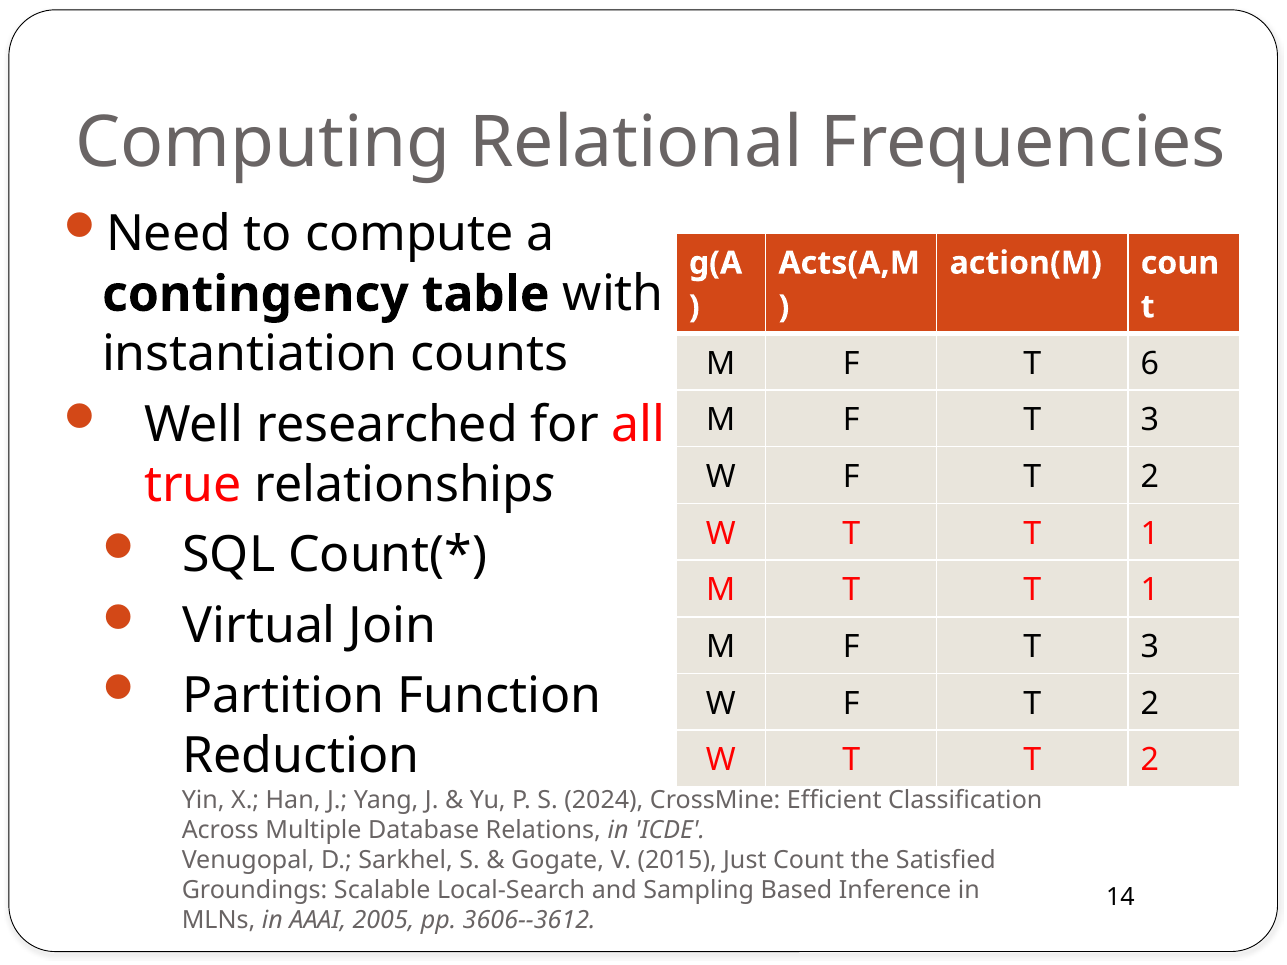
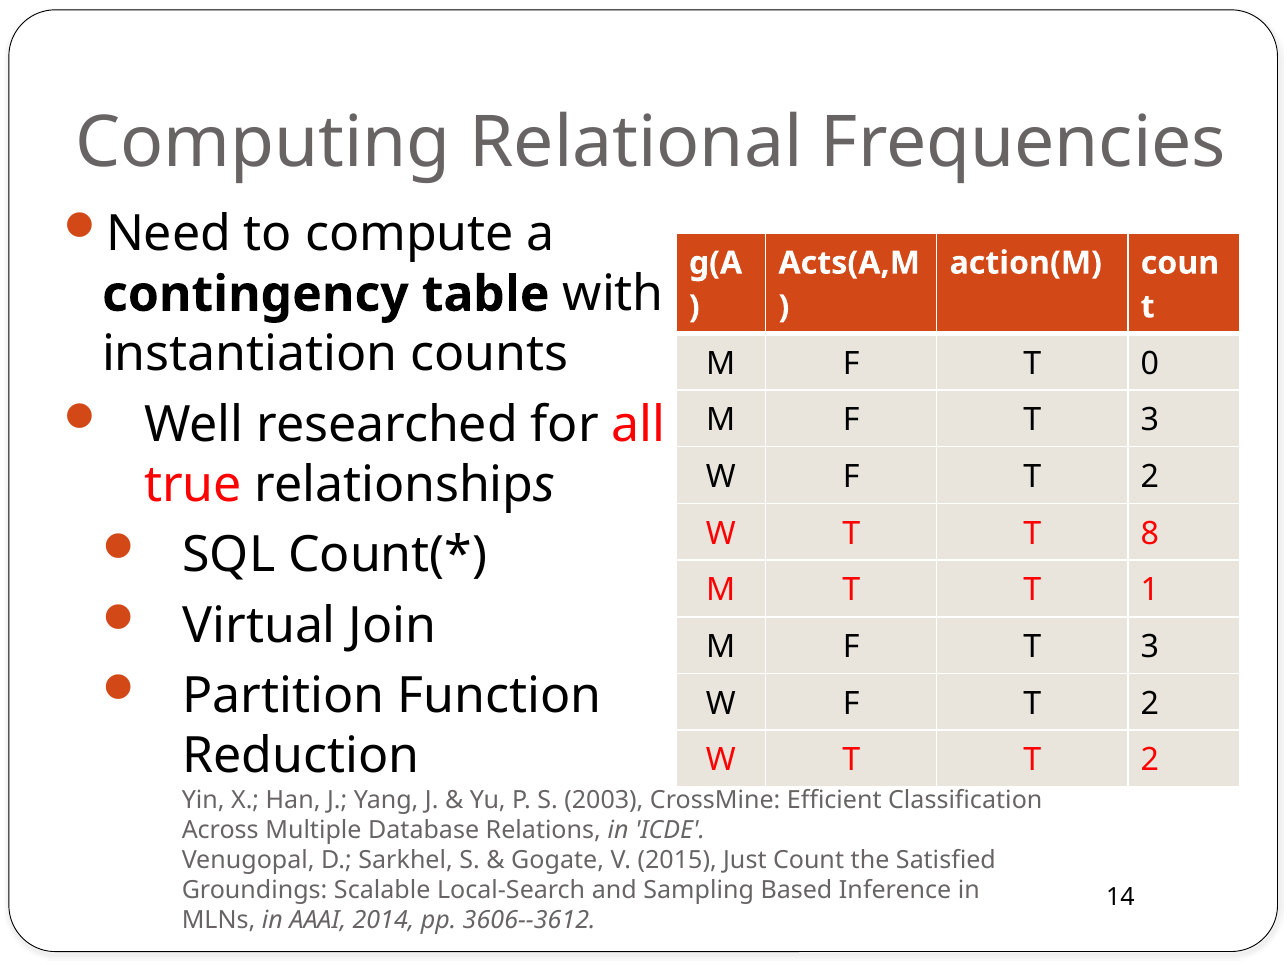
6: 6 -> 0
W T T 1: 1 -> 8
2024: 2024 -> 2003
2005: 2005 -> 2014
